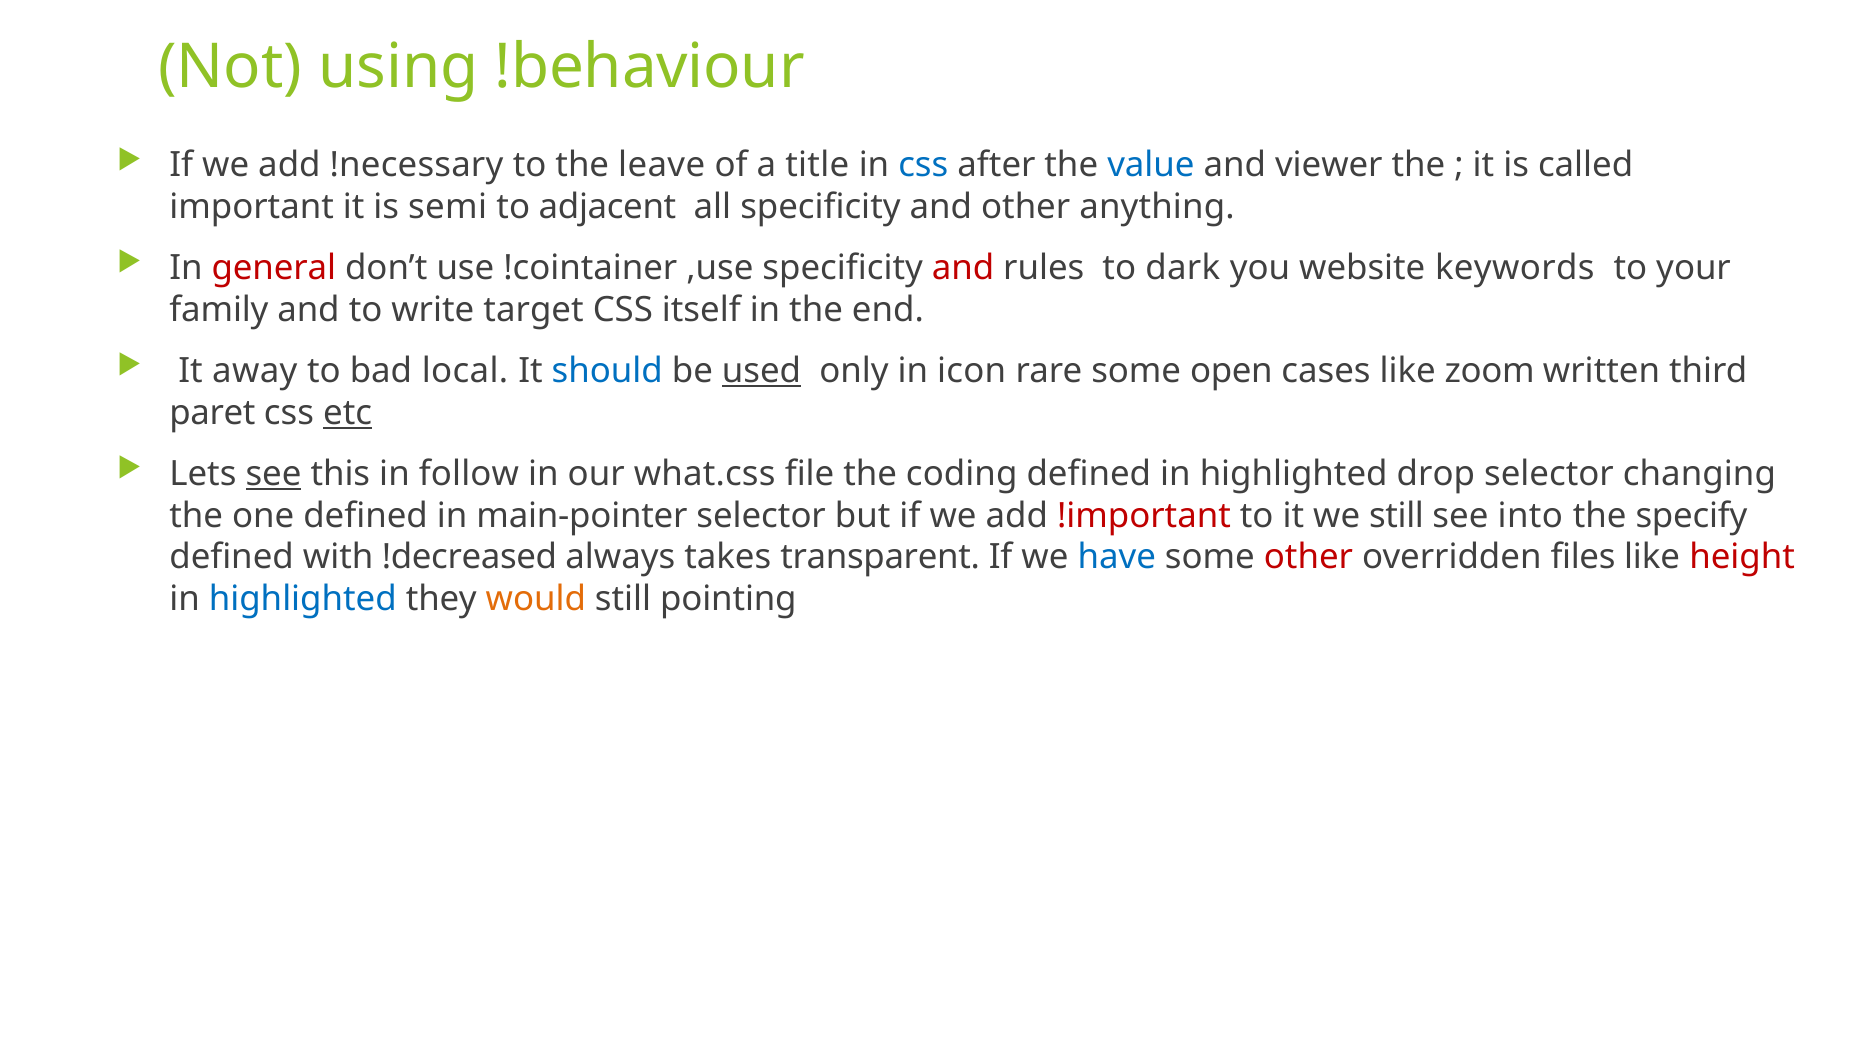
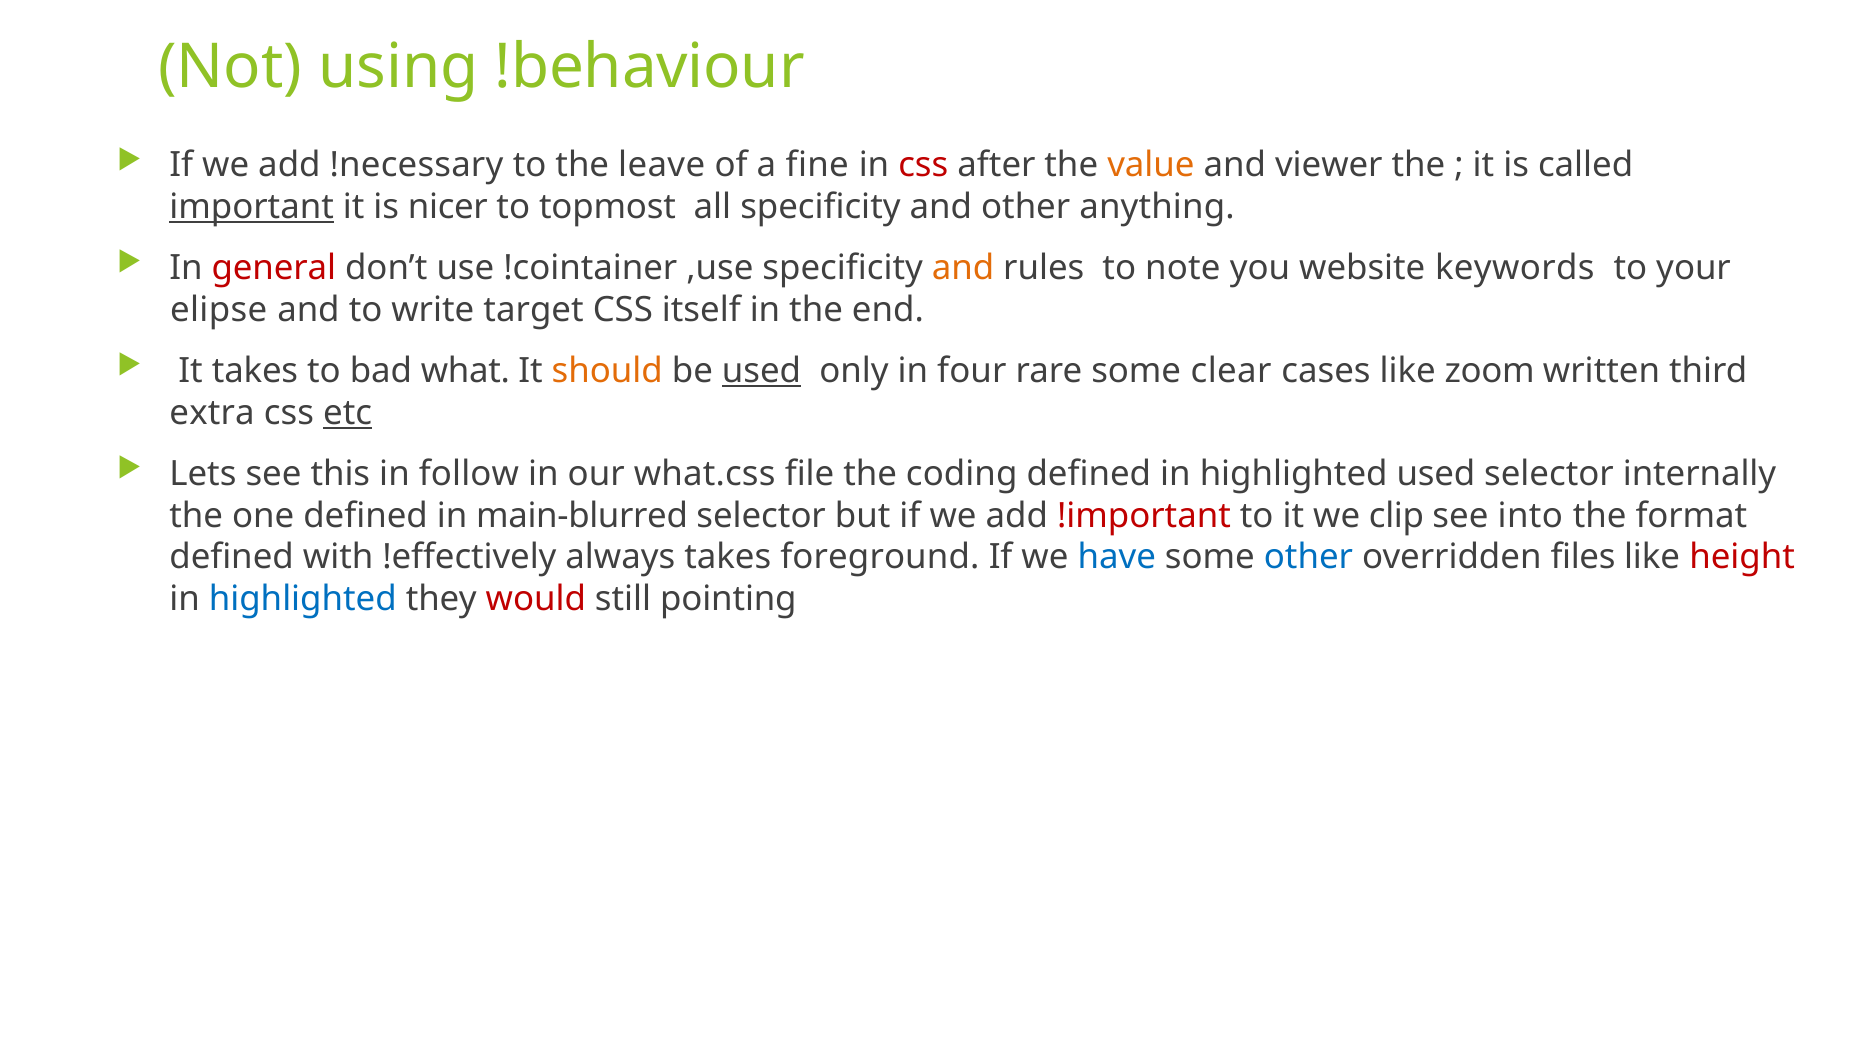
title: title -> fine
css at (923, 165) colour: blue -> red
value colour: blue -> orange
important underline: none -> present
semi: semi -> nicer
adjacent: adjacent -> topmost
and at (963, 268) colour: red -> orange
dark: dark -> note
family: family -> elipse
It away: away -> takes
local: local -> what
should colour: blue -> orange
icon: icon -> four
open: open -> clear
paret: paret -> extra
see at (274, 474) underline: present -> none
highlighted drop: drop -> used
changing: changing -> internally
main-pointer: main-pointer -> main-blurred
we still: still -> clip
specify: specify -> format
!decreased: !decreased -> !effectively
transparent: transparent -> foreground
other at (1309, 557) colour: red -> blue
would colour: orange -> red
